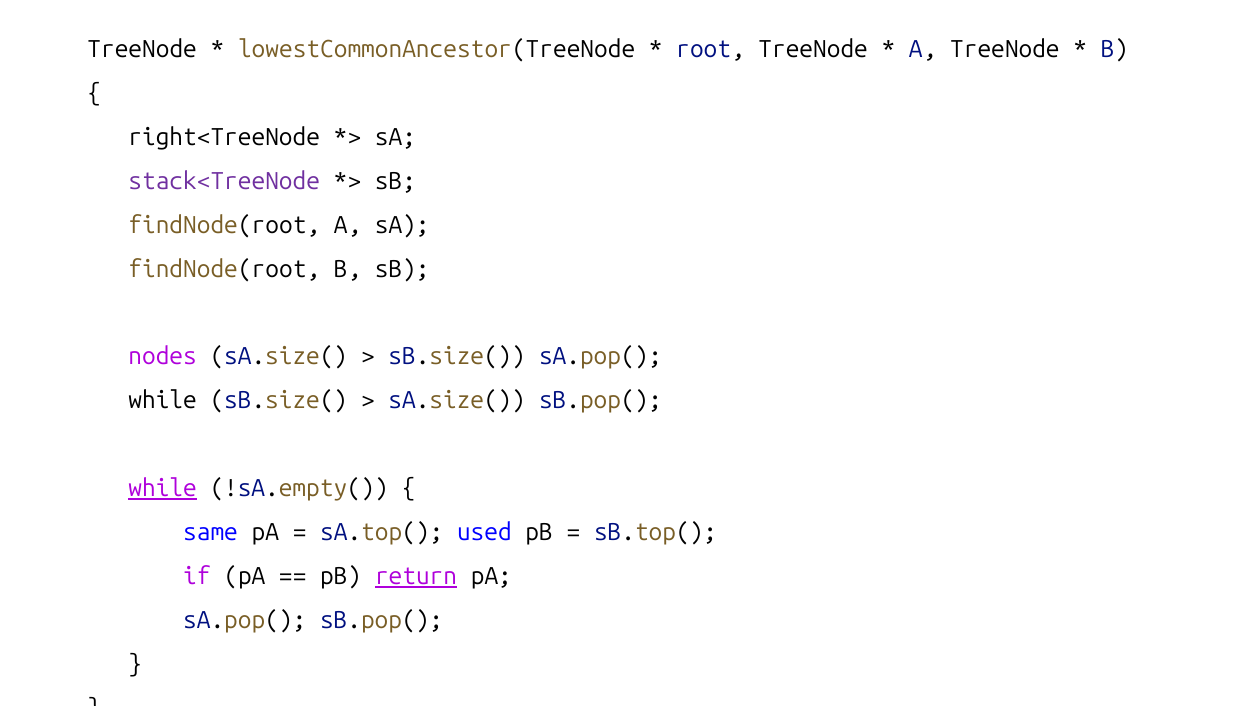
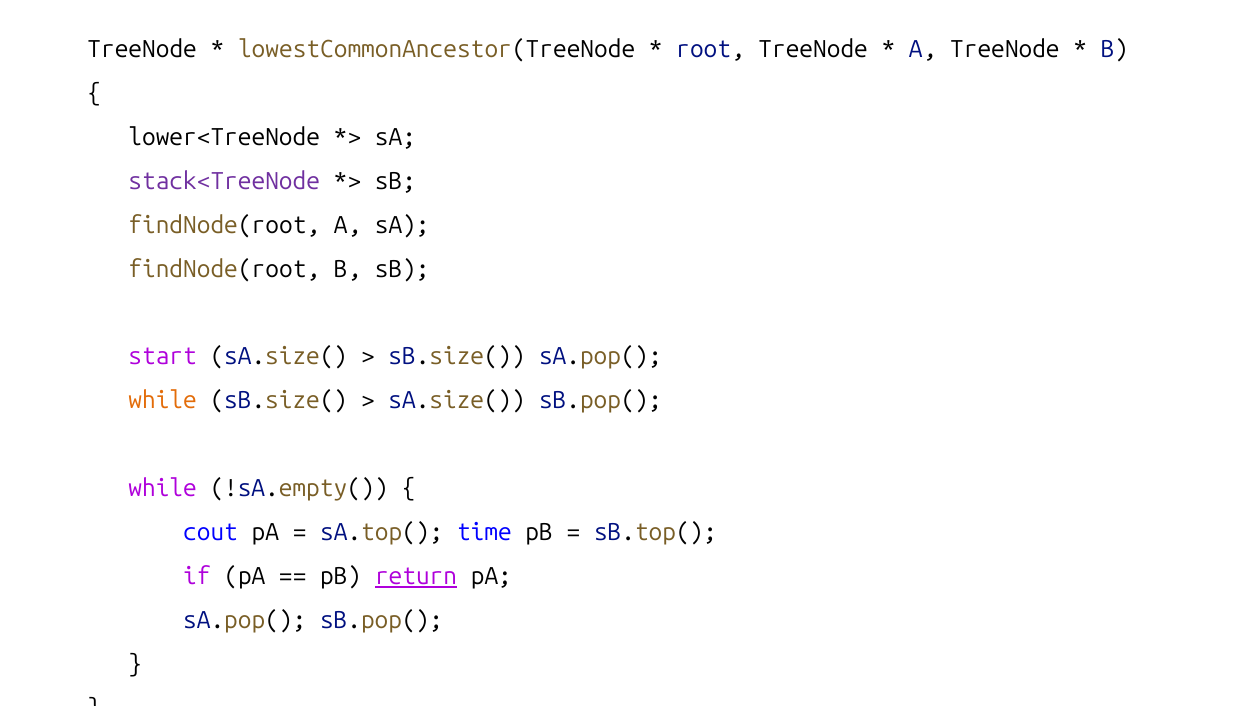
right<TreeNode: right<TreeNode -> lower<TreeNode
nodes: nodes -> start
while at (163, 401) colour: black -> orange
while at (163, 489) underline: present -> none
same: same -> cout
used: used -> time
